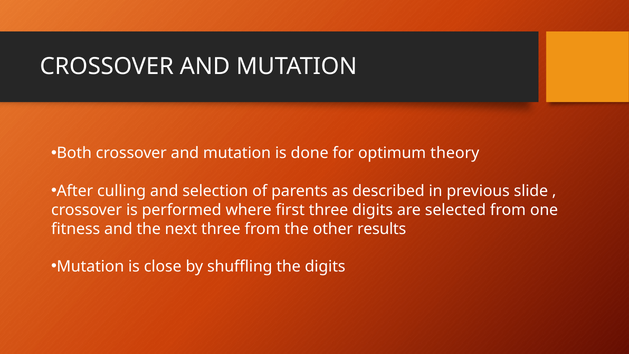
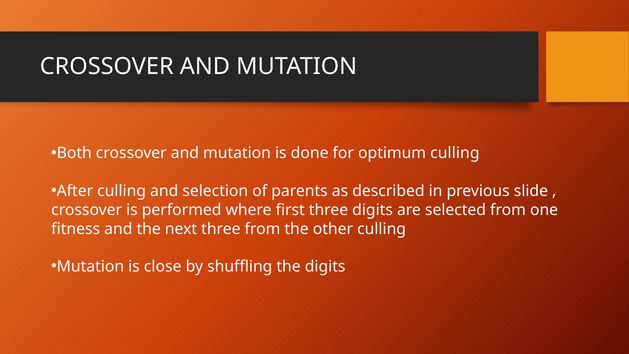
optimum theory: theory -> culling
other results: results -> culling
